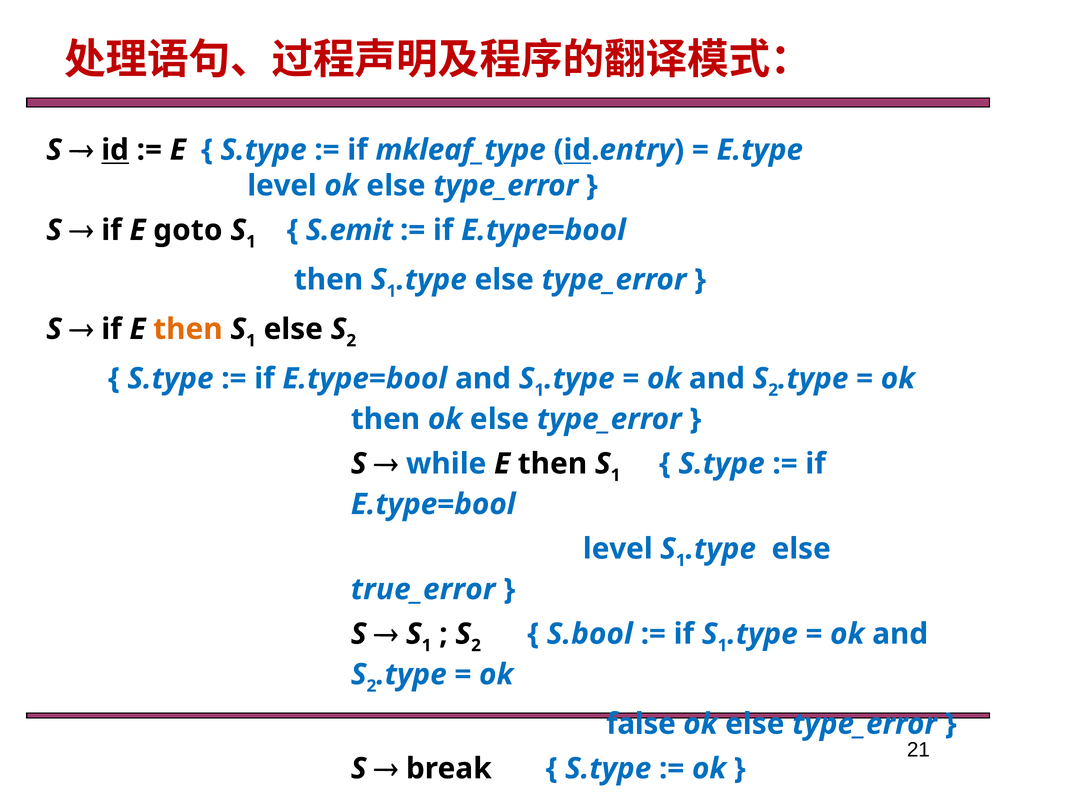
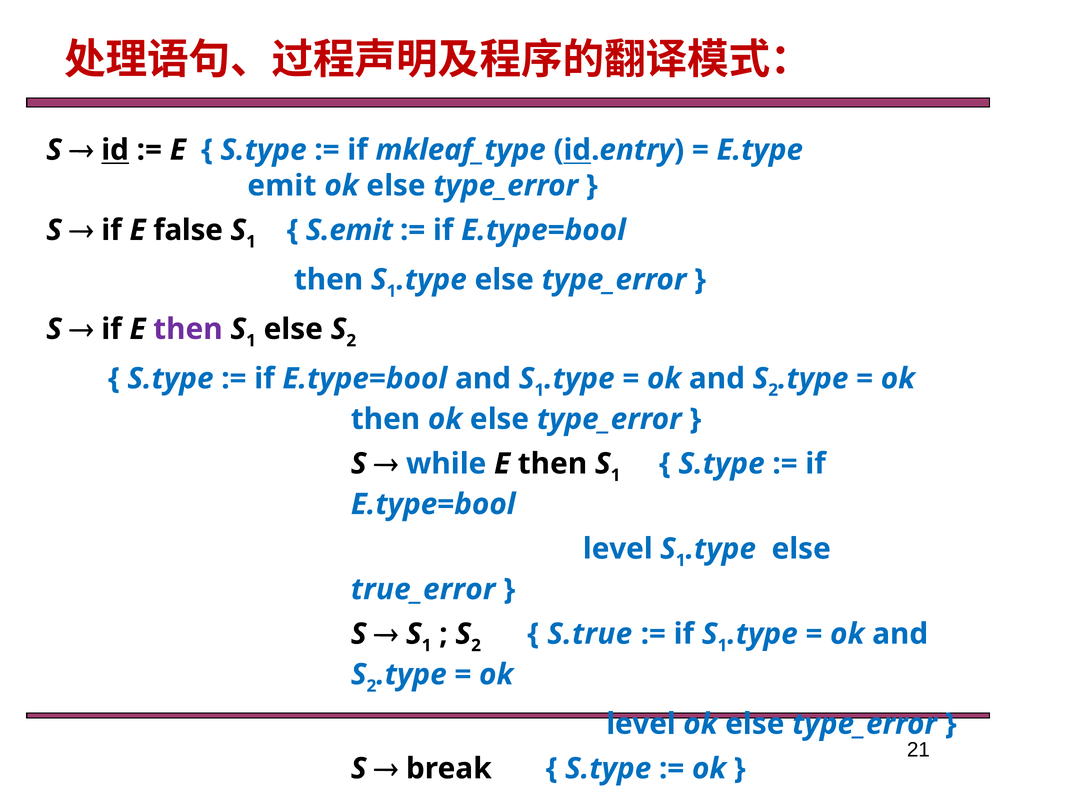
level at (282, 186): level -> emit
goto: goto -> false
then at (188, 329) colour: orange -> purple
S.bool: S.bool -> S.true
false at (641, 724): false -> level
